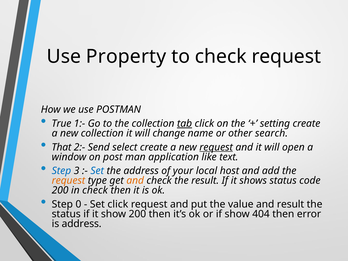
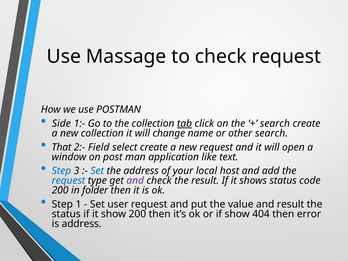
Property: Property -> Massage
True: True -> Side
setting at (275, 124): setting -> search
Send: Send -> Field
request at (216, 147) underline: present -> none
request at (68, 181) colour: orange -> blue
and at (135, 181) colour: orange -> purple
in check: check -> folder
0: 0 -> 1
Set click: click -> user
